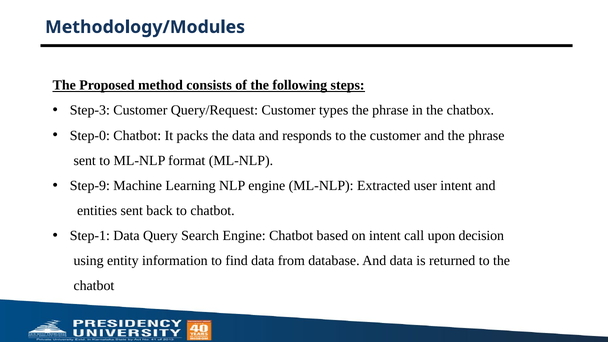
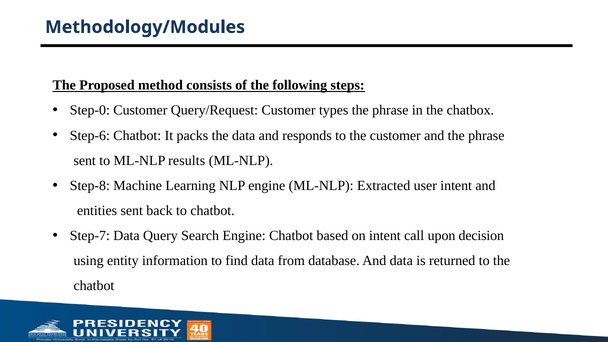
Step-3: Step-3 -> Step-0
Step-0: Step-0 -> Step-6
format: format -> results
Step-9: Step-9 -> Step-8
Step-1: Step-1 -> Step-7
